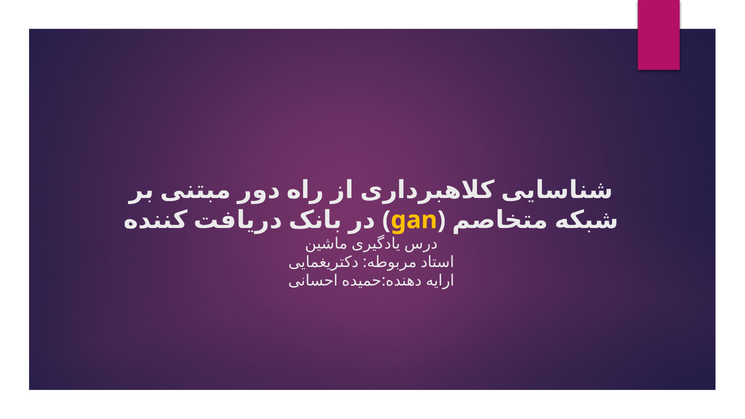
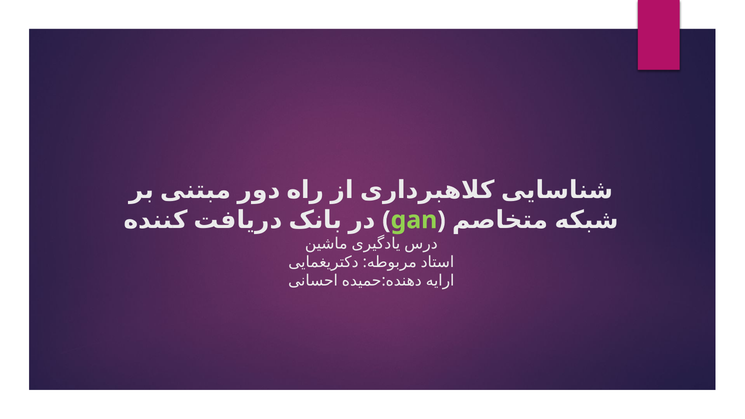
gan colour: yellow -> light green
